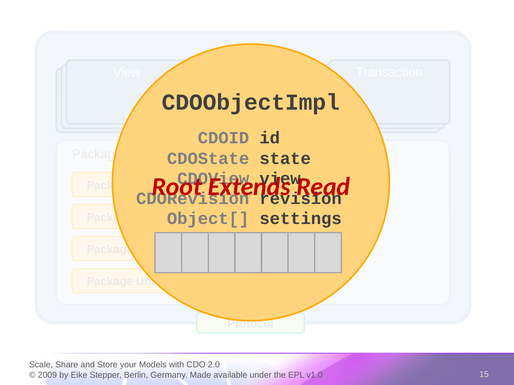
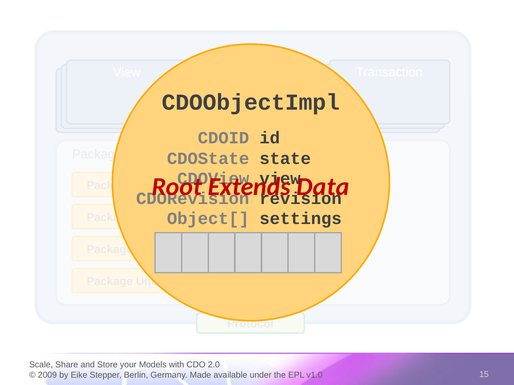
Read: Read -> Data
